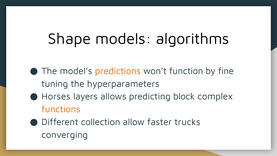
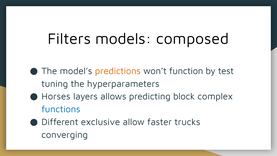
Shape: Shape -> Filters
algorithms: algorithms -> composed
fine: fine -> test
functions colour: orange -> blue
collection: collection -> exclusive
